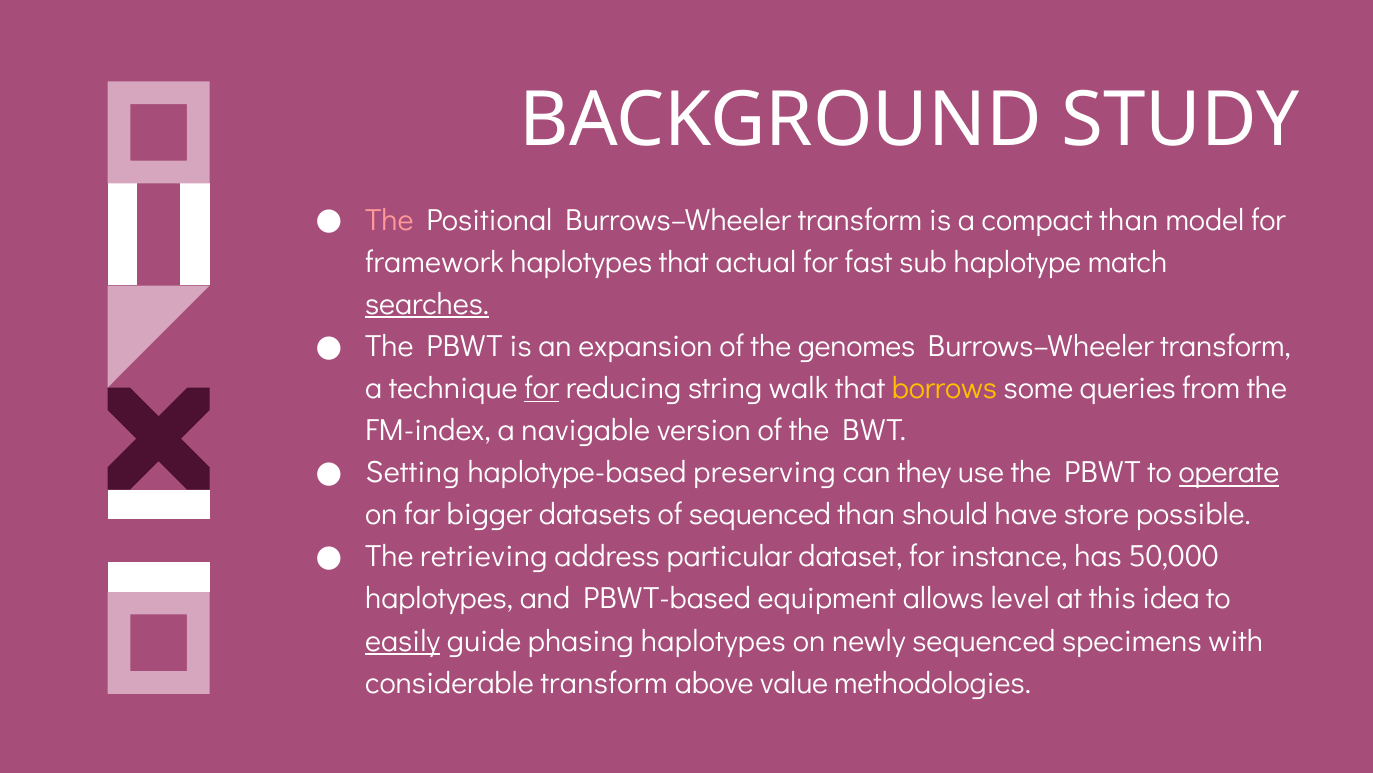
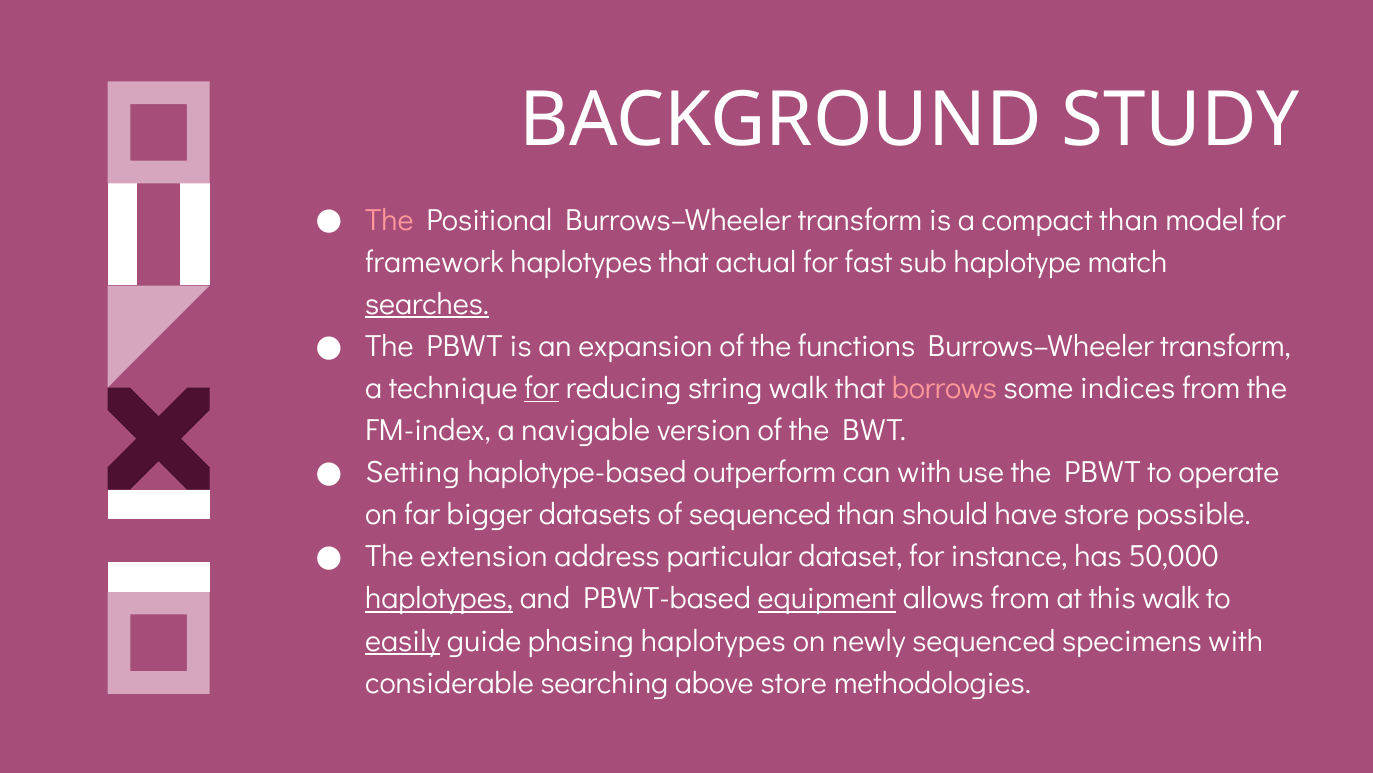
genomes: genomes -> functions
borrows colour: yellow -> pink
queries: queries -> indices
preserving: preserving -> outperform
can they: they -> with
operate underline: present -> none
retrieving: retrieving -> extension
haplotypes at (439, 598) underline: none -> present
equipment underline: none -> present
allows level: level -> from
this idea: idea -> walk
considerable transform: transform -> searching
above value: value -> store
